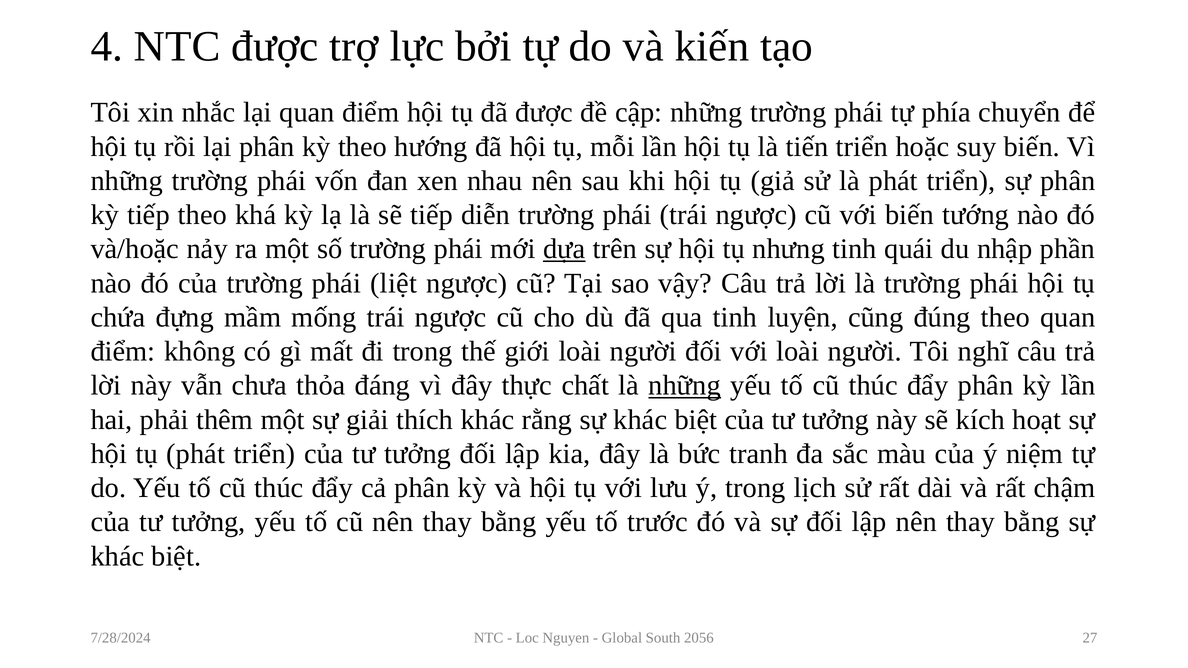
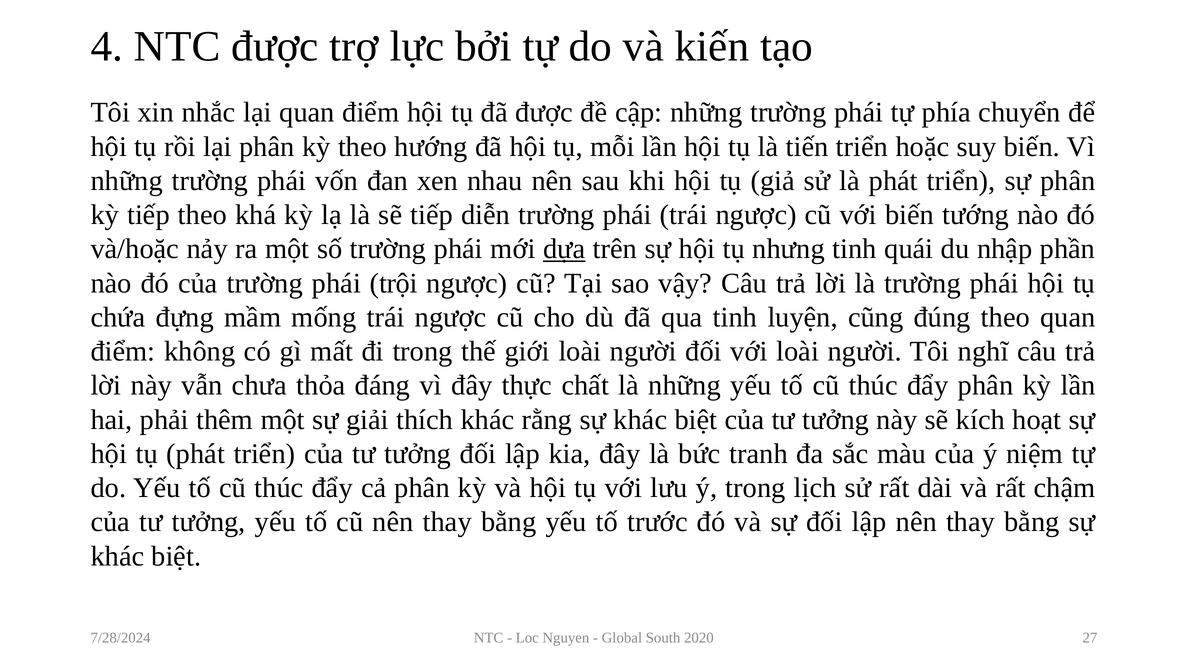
liệt: liệt -> trội
những at (685, 386) underline: present -> none
2056: 2056 -> 2020
